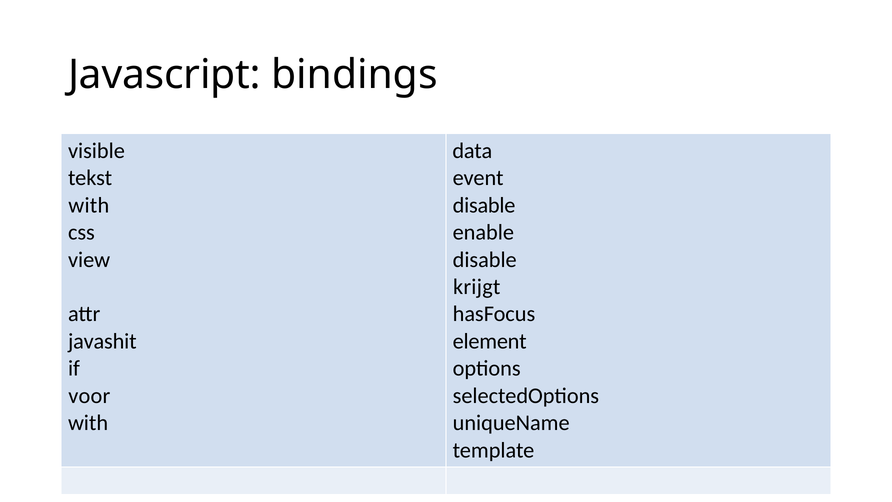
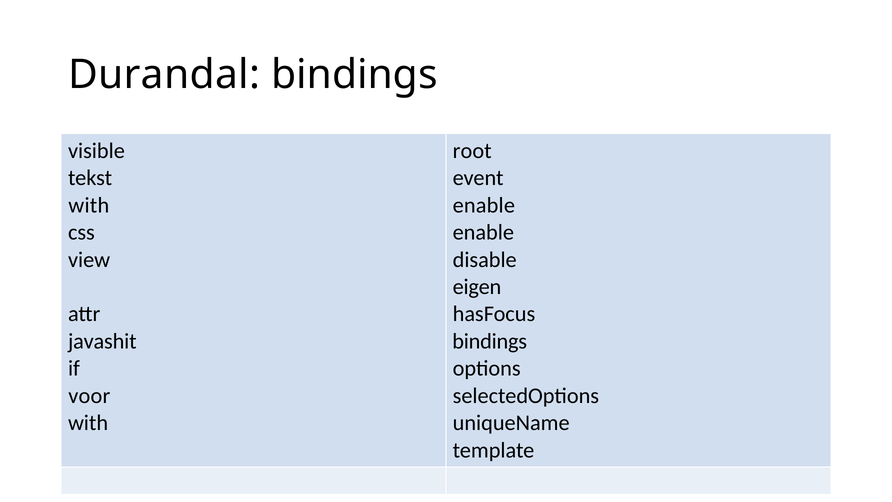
Javascript: Javascript -> Durandal
data: data -> root
disable at (484, 205): disable -> enable
krijgt: krijgt -> eigen
element at (490, 341): element -> bindings
